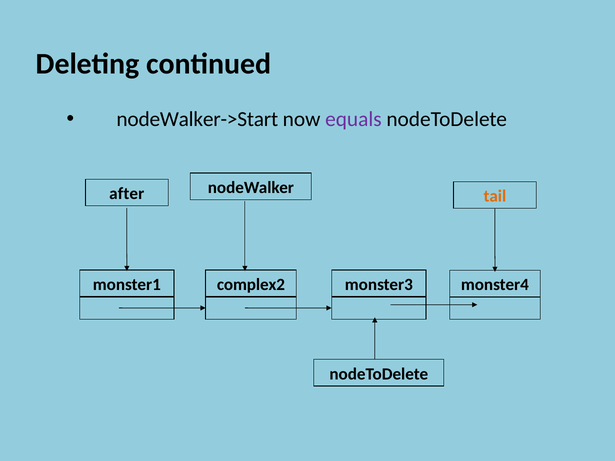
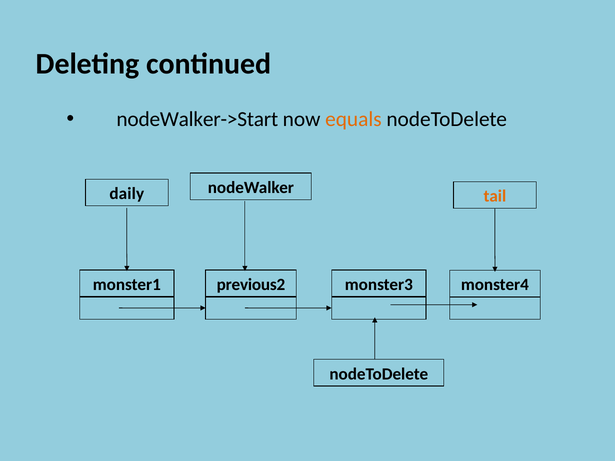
equals colour: purple -> orange
after: after -> daily
complex2: complex2 -> previous2
